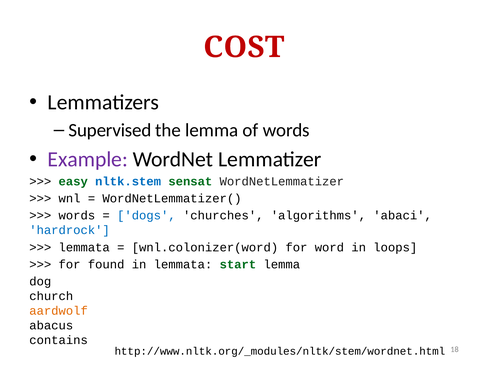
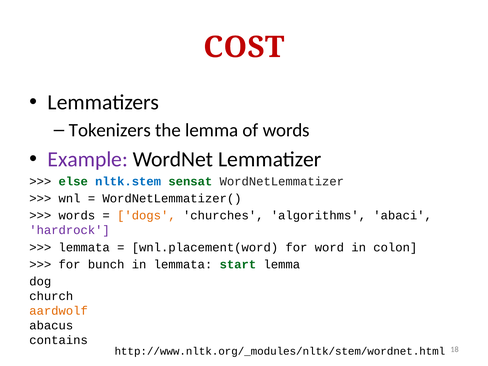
Supervised: Supervised -> Tokenizers
easy: easy -> else
dogs colour: blue -> orange
hardrock colour: blue -> purple
wnl.colonizer(word: wnl.colonizer(word -> wnl.placement(word
loops: loops -> colon
found: found -> bunch
